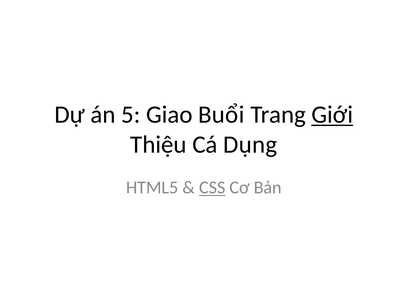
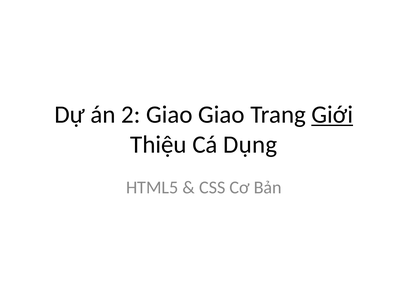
5: 5 -> 2
Giao Buổi: Buổi -> Giao
CSS underline: present -> none
